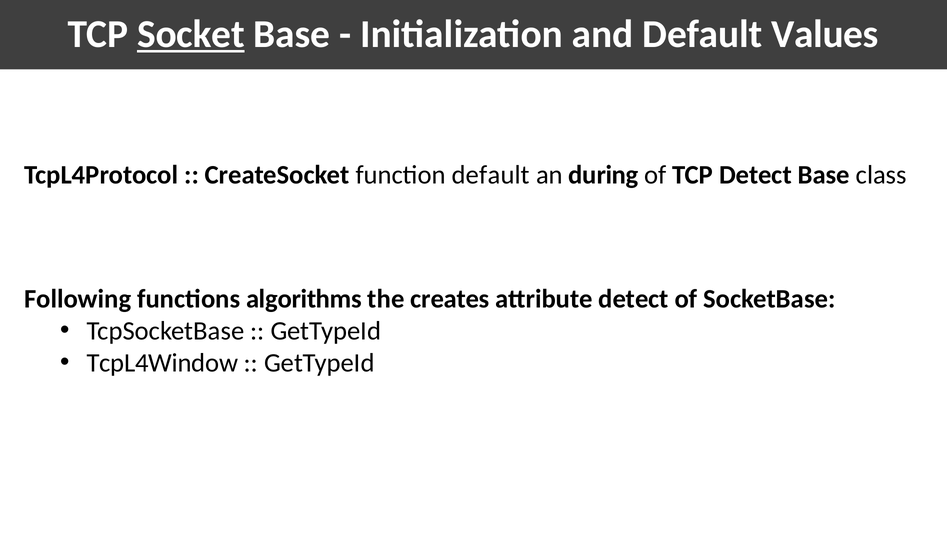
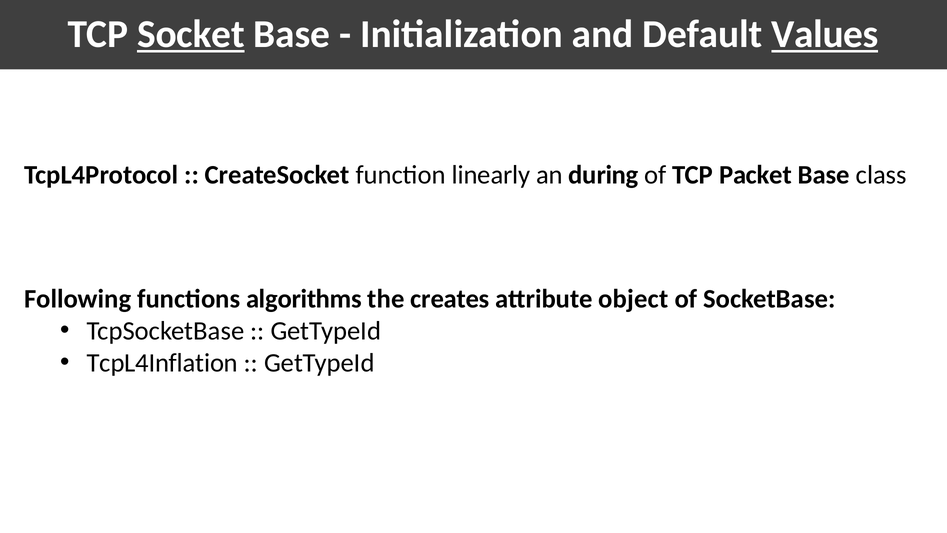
Values underline: none -> present
function default: default -> linearly
TCP Detect: Detect -> Packet
attribute detect: detect -> object
TcpL4Window: TcpL4Window -> TcpL4Inflation
